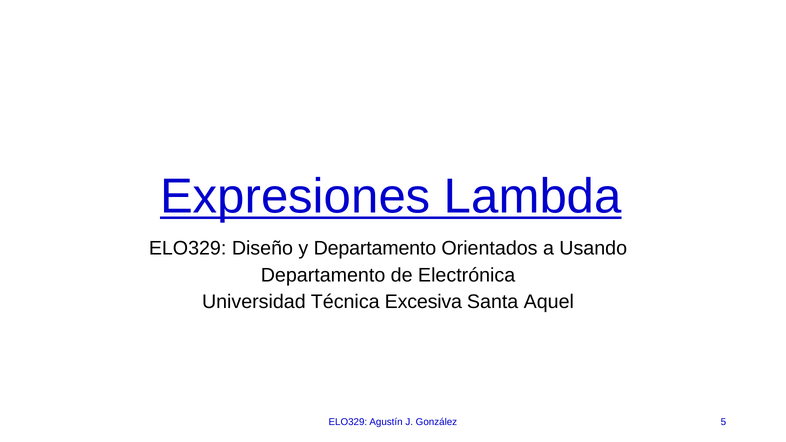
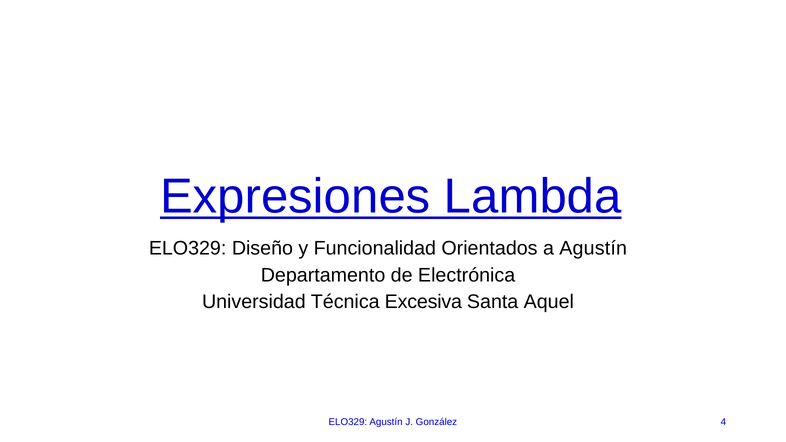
y Departamento: Departamento -> Funcionalidad
a Usando: Usando -> Agustín
5: 5 -> 4
